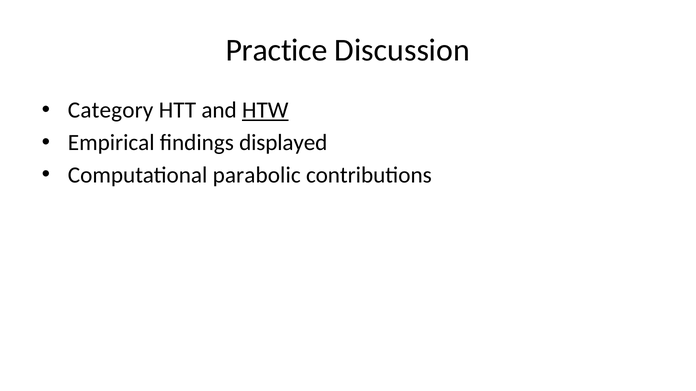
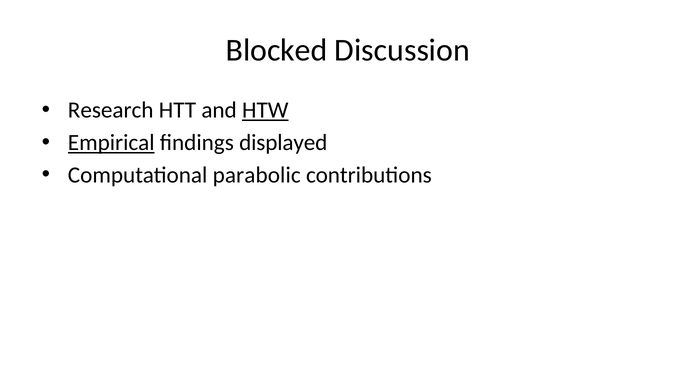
Practice: Practice -> Blocked
Category: Category -> Research
Empirical underline: none -> present
